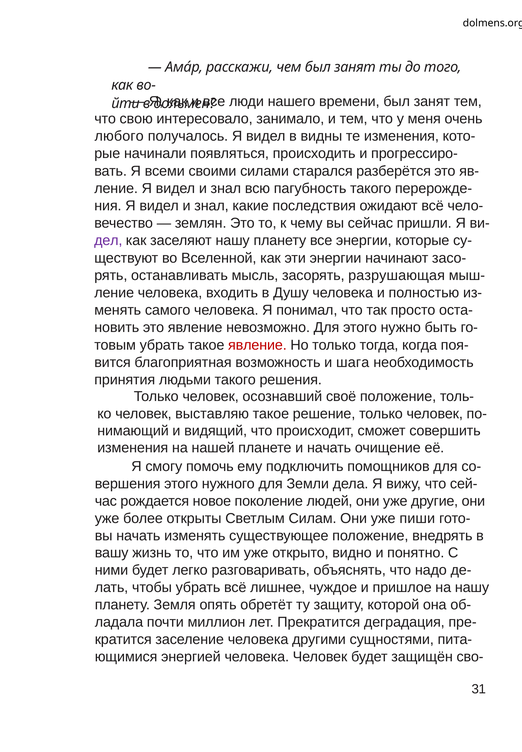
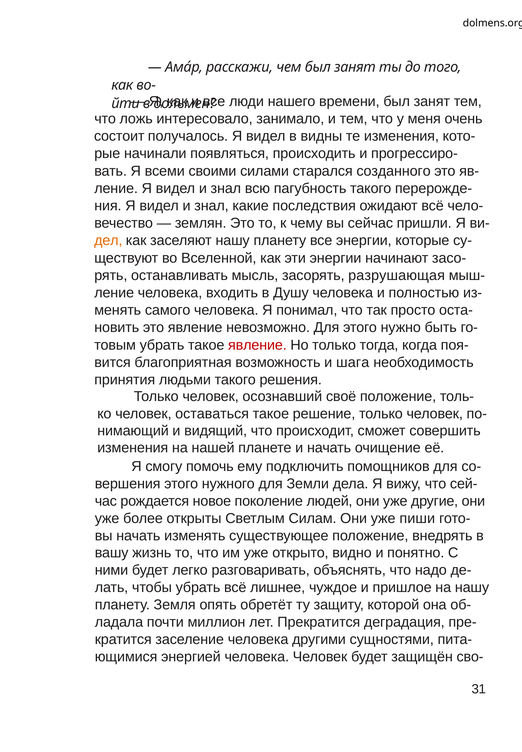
свою: свою -> ложь
любого: любого -> состоит
разберётся: разберётся -> созданного
дел colour: purple -> orange
выставляю: выставляю -> оставаться
